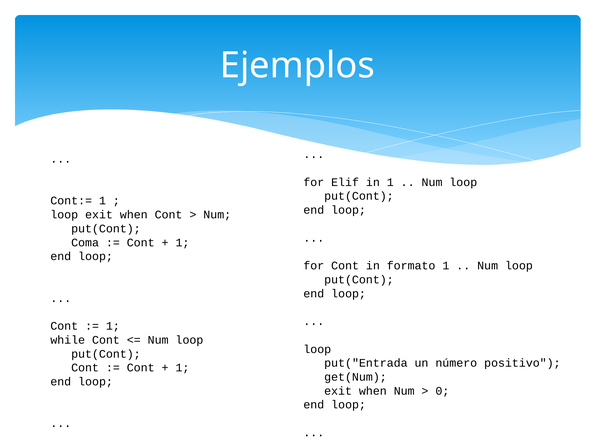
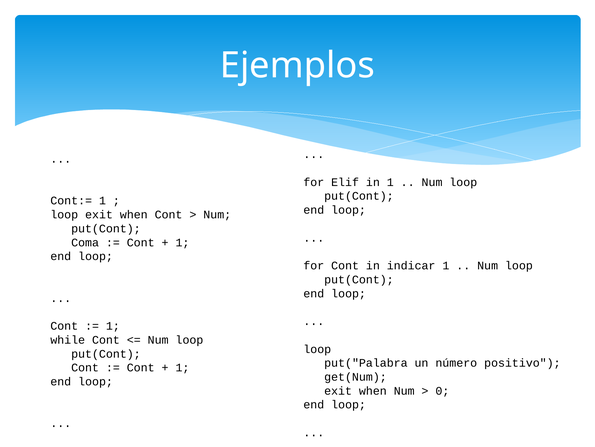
formato: formato -> indicar
put("Entrada: put("Entrada -> put("Palabra
